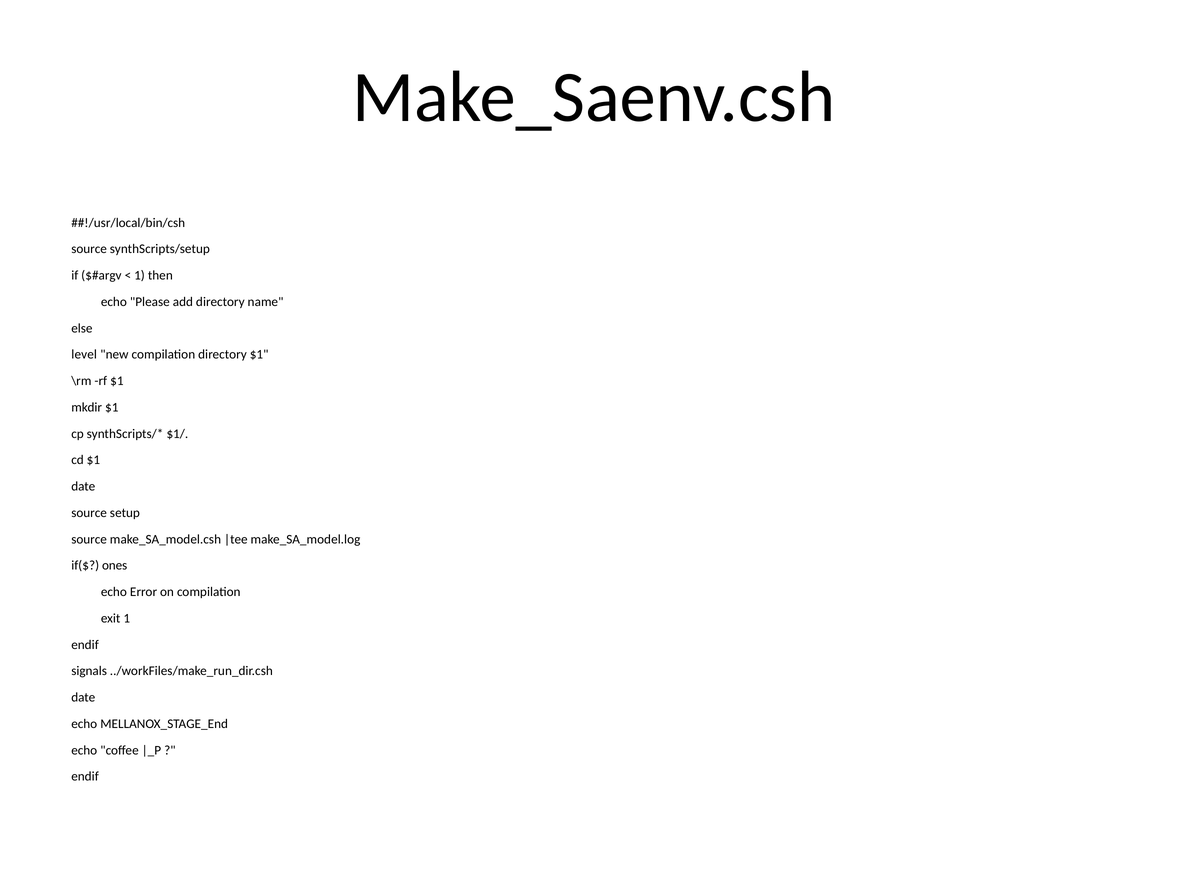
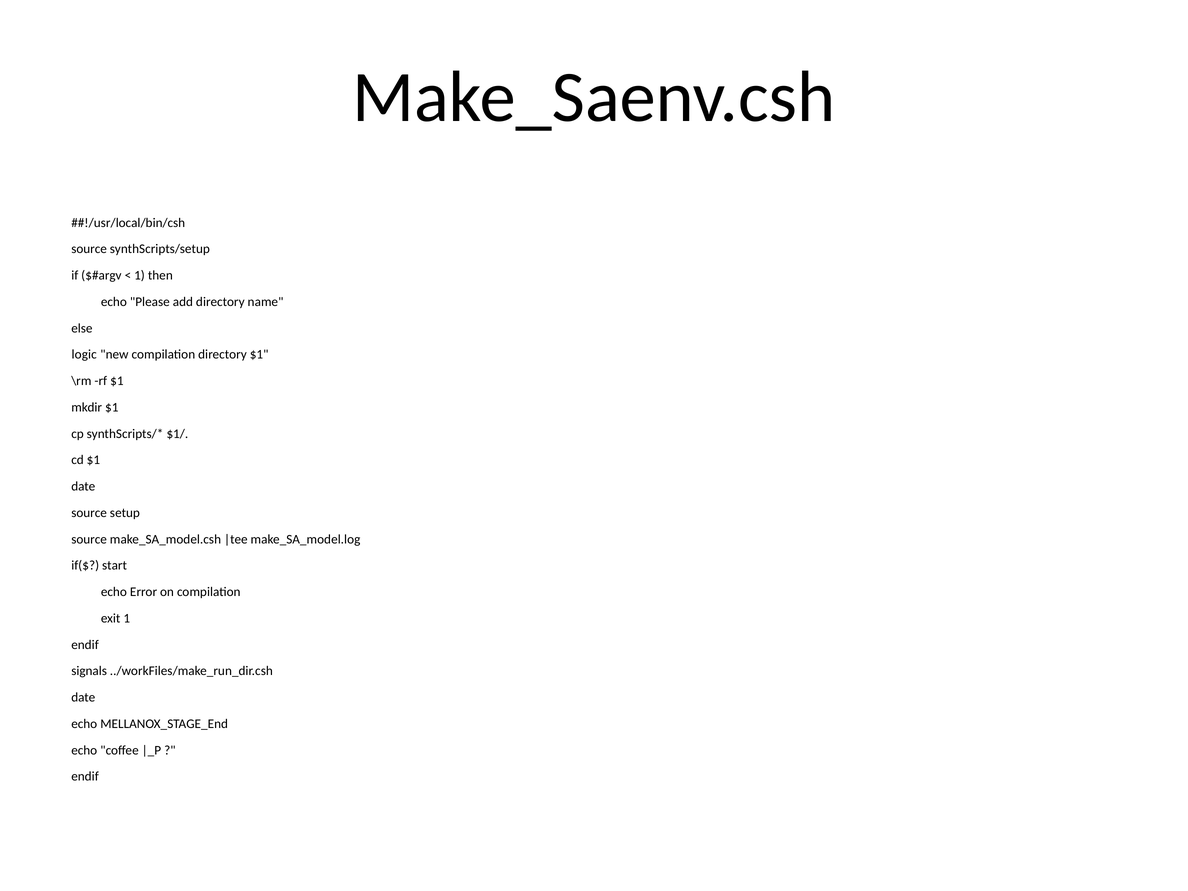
level: level -> logic
ones: ones -> start
